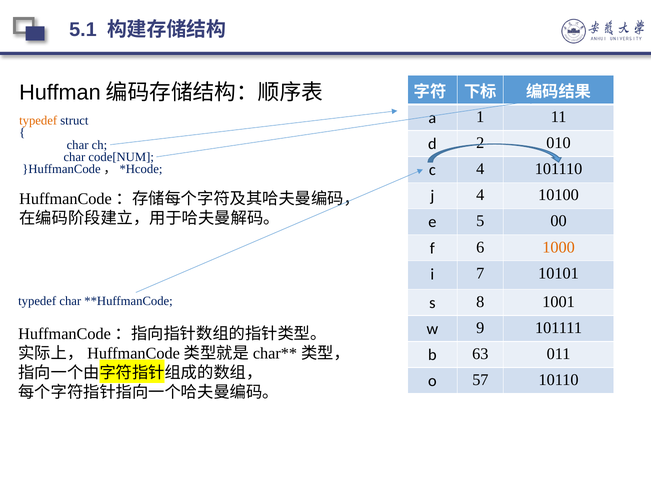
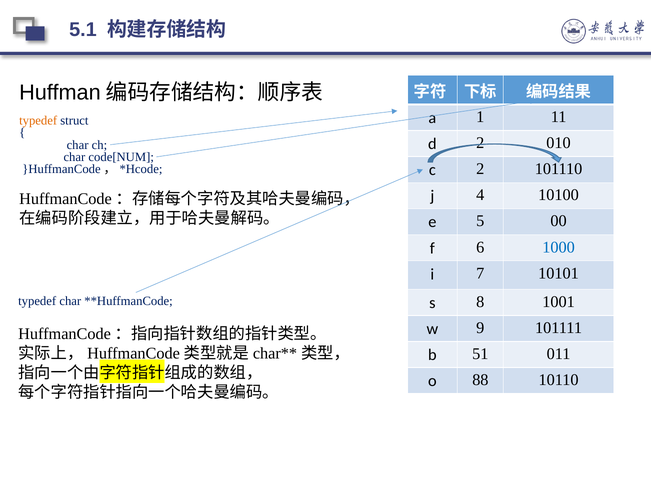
c 4: 4 -> 2
1000 colour: orange -> blue
63: 63 -> 51
57: 57 -> 88
